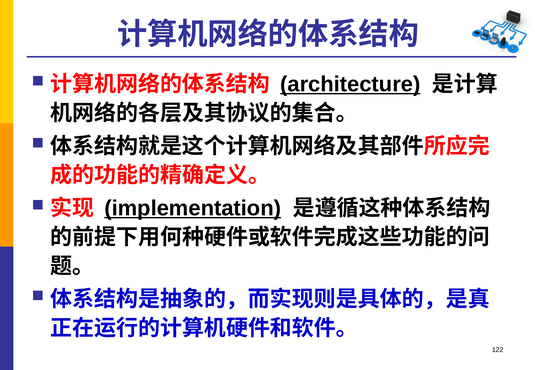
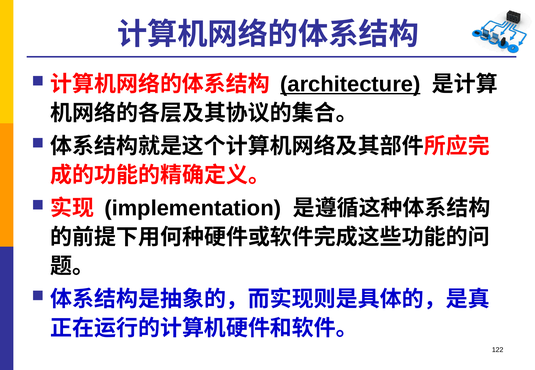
implementation underline: present -> none
